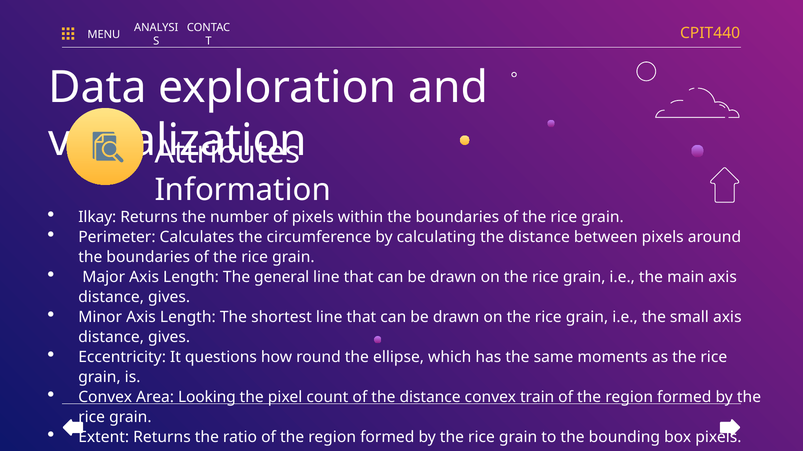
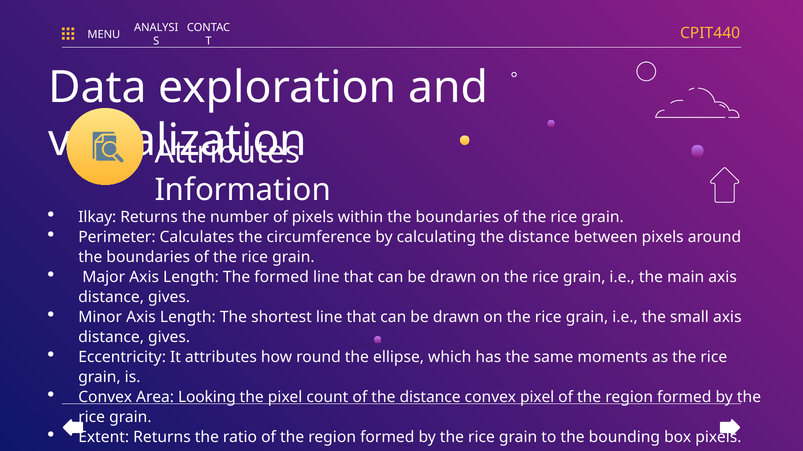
The general: general -> formed
It questions: questions -> attributes
convex train: train -> pixel
